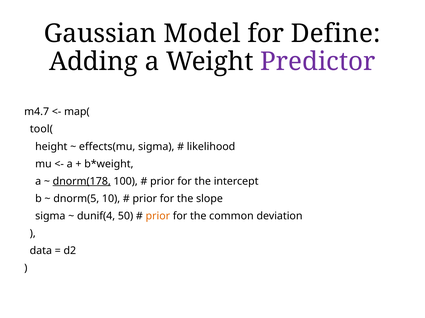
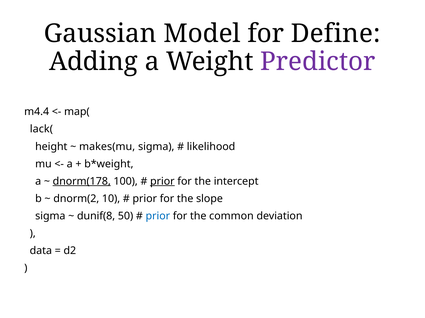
m4.7: m4.7 -> m4.4
tool(: tool( -> lack(
effects(mu: effects(mu -> makes(mu
prior at (162, 182) underline: none -> present
dnorm(5: dnorm(5 -> dnorm(2
dunif(4: dunif(4 -> dunif(8
prior at (158, 216) colour: orange -> blue
